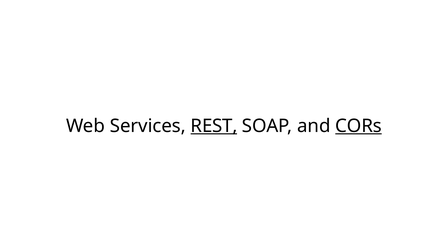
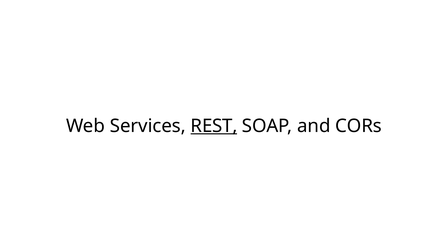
CORs underline: present -> none
